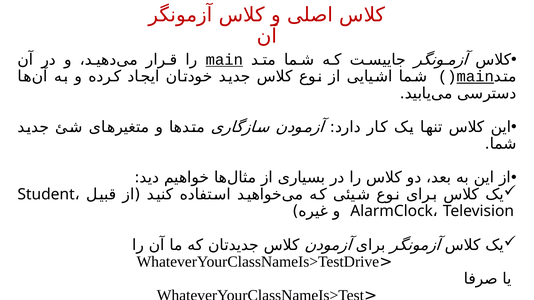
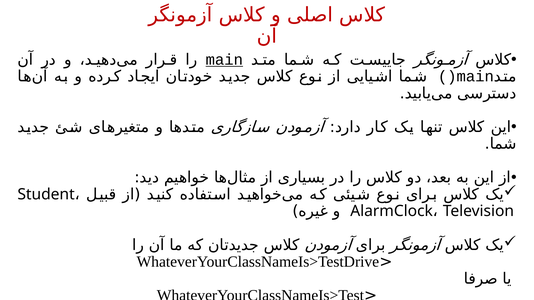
main at (475, 77) underline: present -> none
